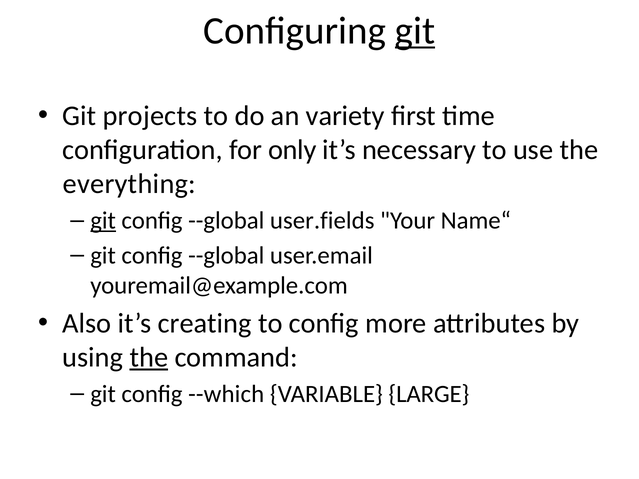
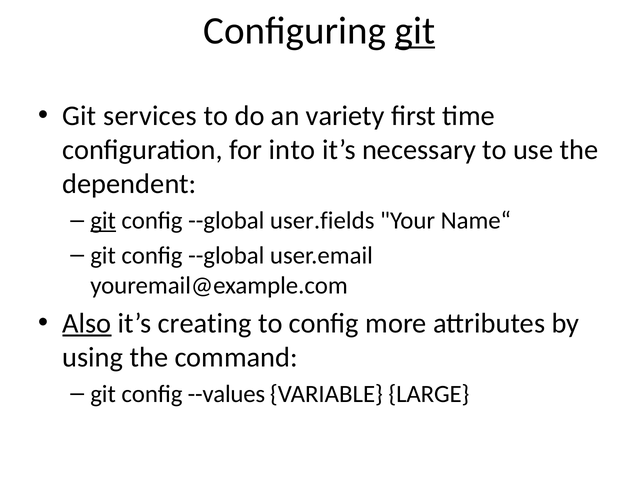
projects: projects -> services
only: only -> into
everything: everything -> dependent
Also underline: none -> present
the at (149, 357) underline: present -> none
--which: --which -> --values
